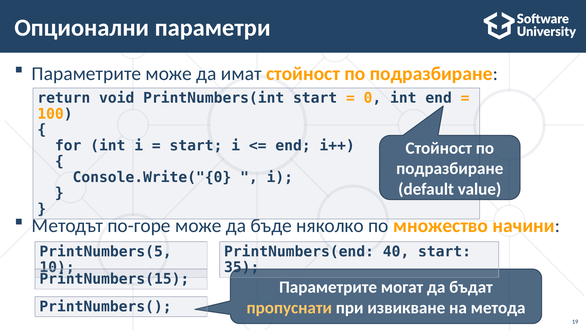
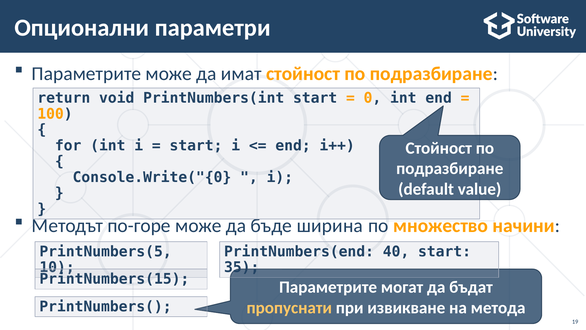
няколко: няколко -> ширина
